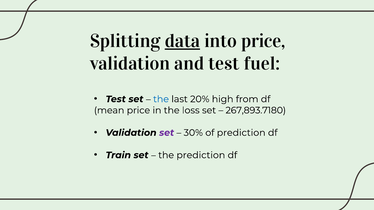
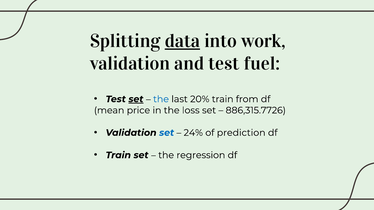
into price: price -> work
set at (136, 99) underline: none -> present
20% high: high -> train
267,893.7180: 267,893.7180 -> 886,315.7726
set at (167, 133) colour: purple -> blue
30%: 30% -> 24%
the prediction: prediction -> regression
